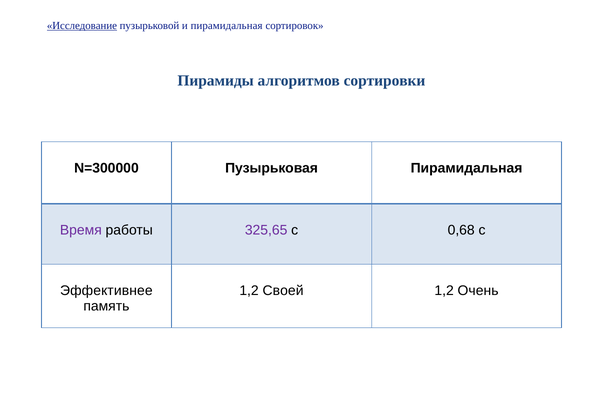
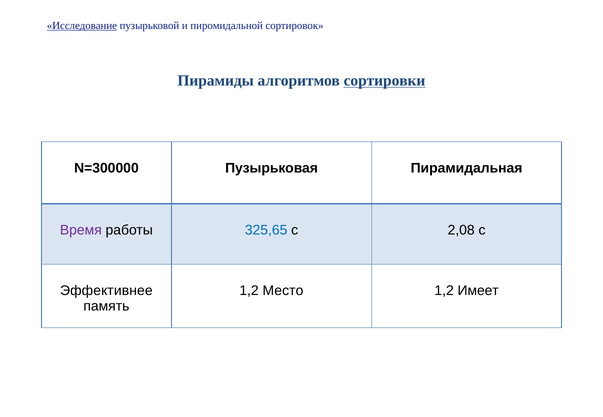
и пирамидальная: пирамидальная -> пиромидальной
сортировки underline: none -> present
325,65 colour: purple -> blue
0,68: 0,68 -> 2,08
Своей: Своей -> Место
Очень: Очень -> Имеет
